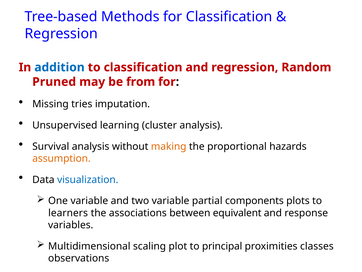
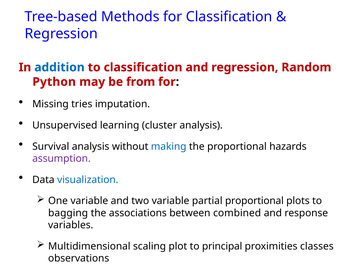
Pruned: Pruned -> Python
making colour: orange -> blue
assumption colour: orange -> purple
partial components: components -> proportional
learners: learners -> bagging
equivalent: equivalent -> combined
